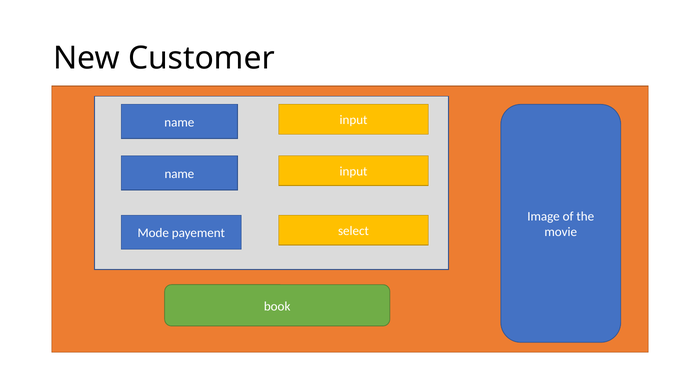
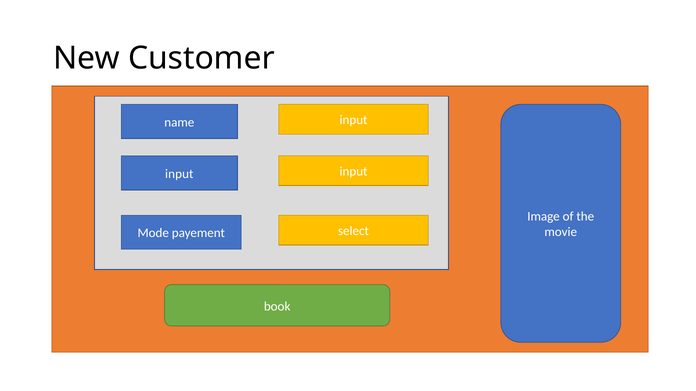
name at (179, 174): name -> input
